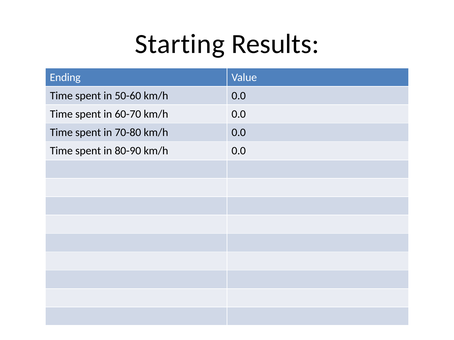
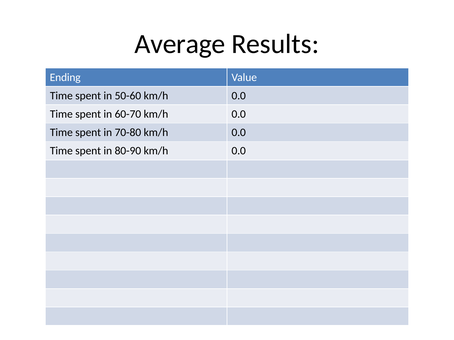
Starting: Starting -> Average
